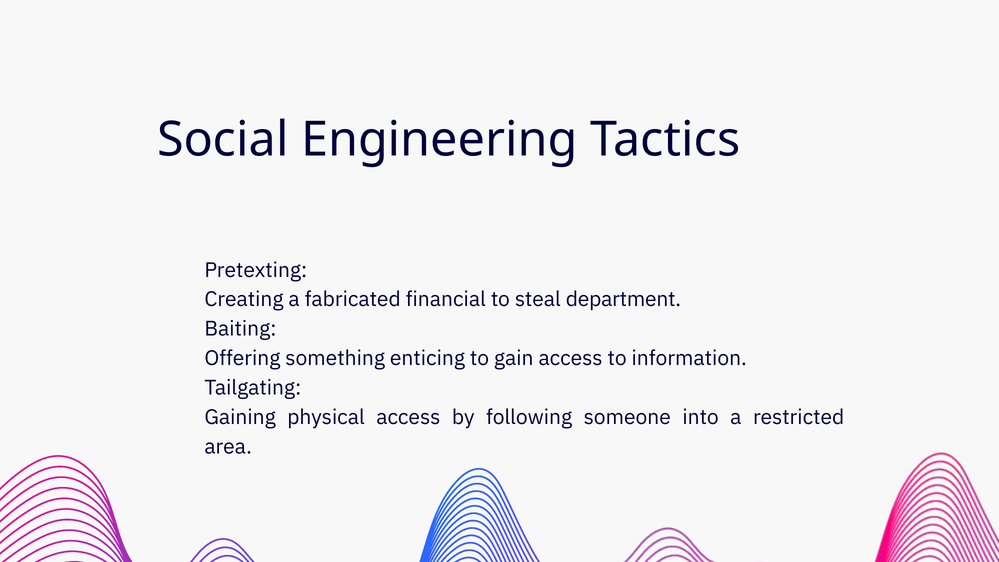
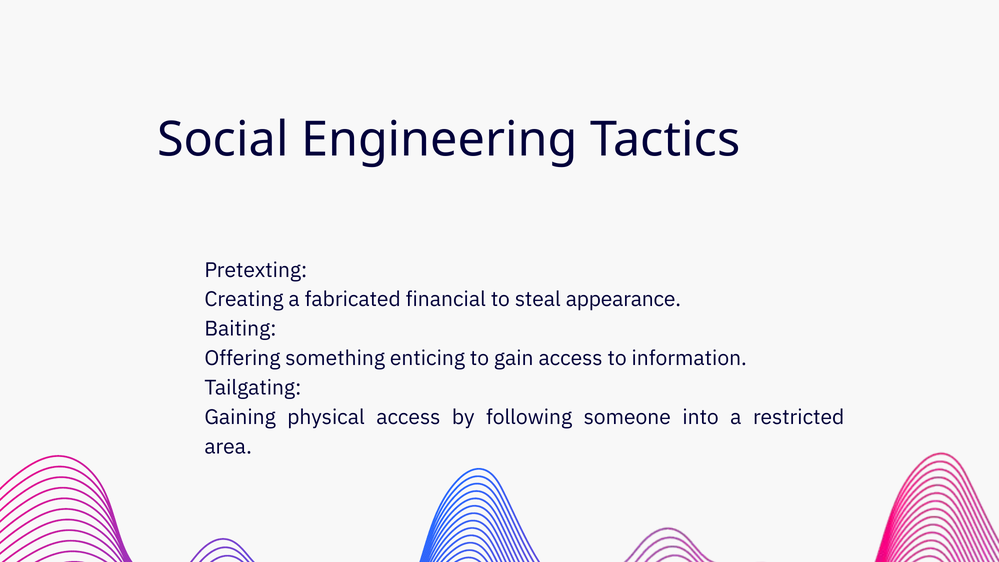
department: department -> appearance
